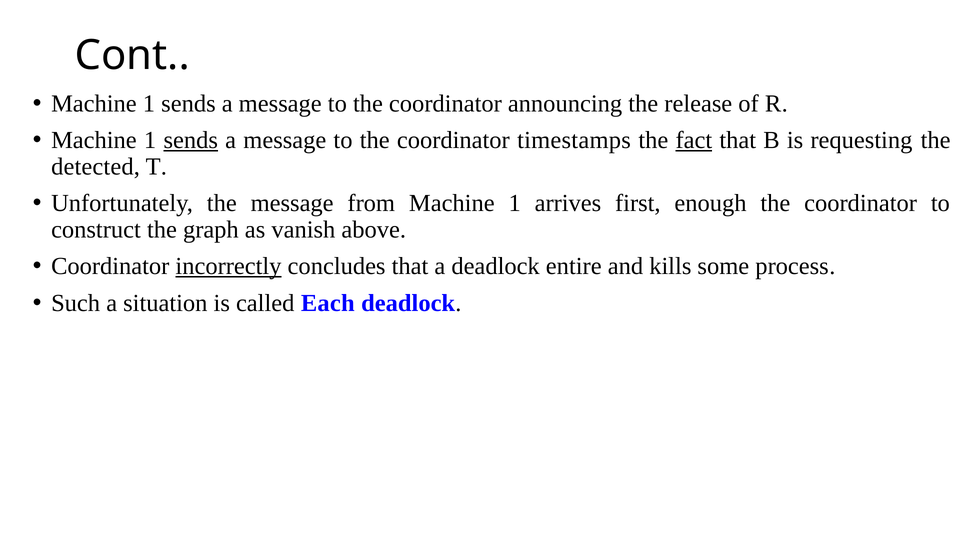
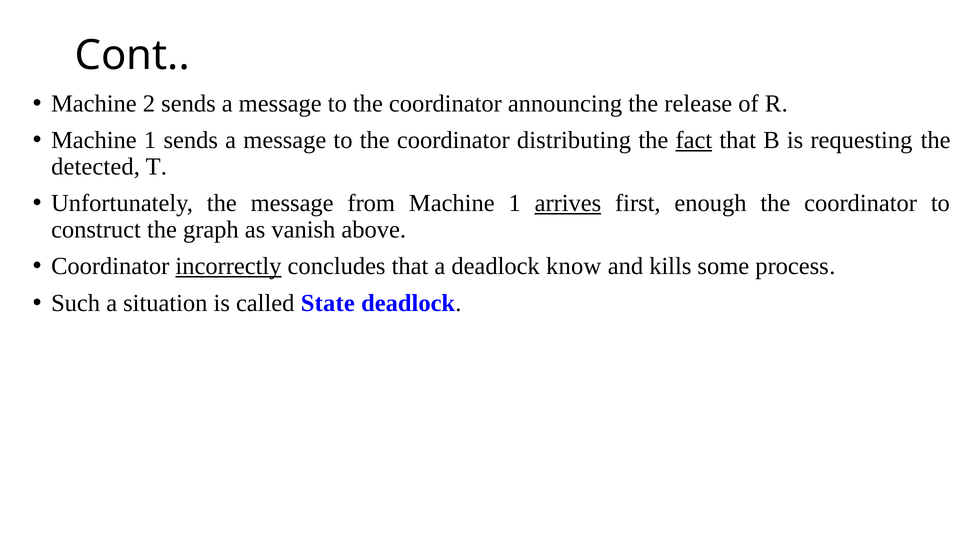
1 at (149, 104): 1 -> 2
sends at (191, 140) underline: present -> none
timestamps: timestamps -> distributing
arrives underline: none -> present
entire: entire -> know
Each: Each -> State
